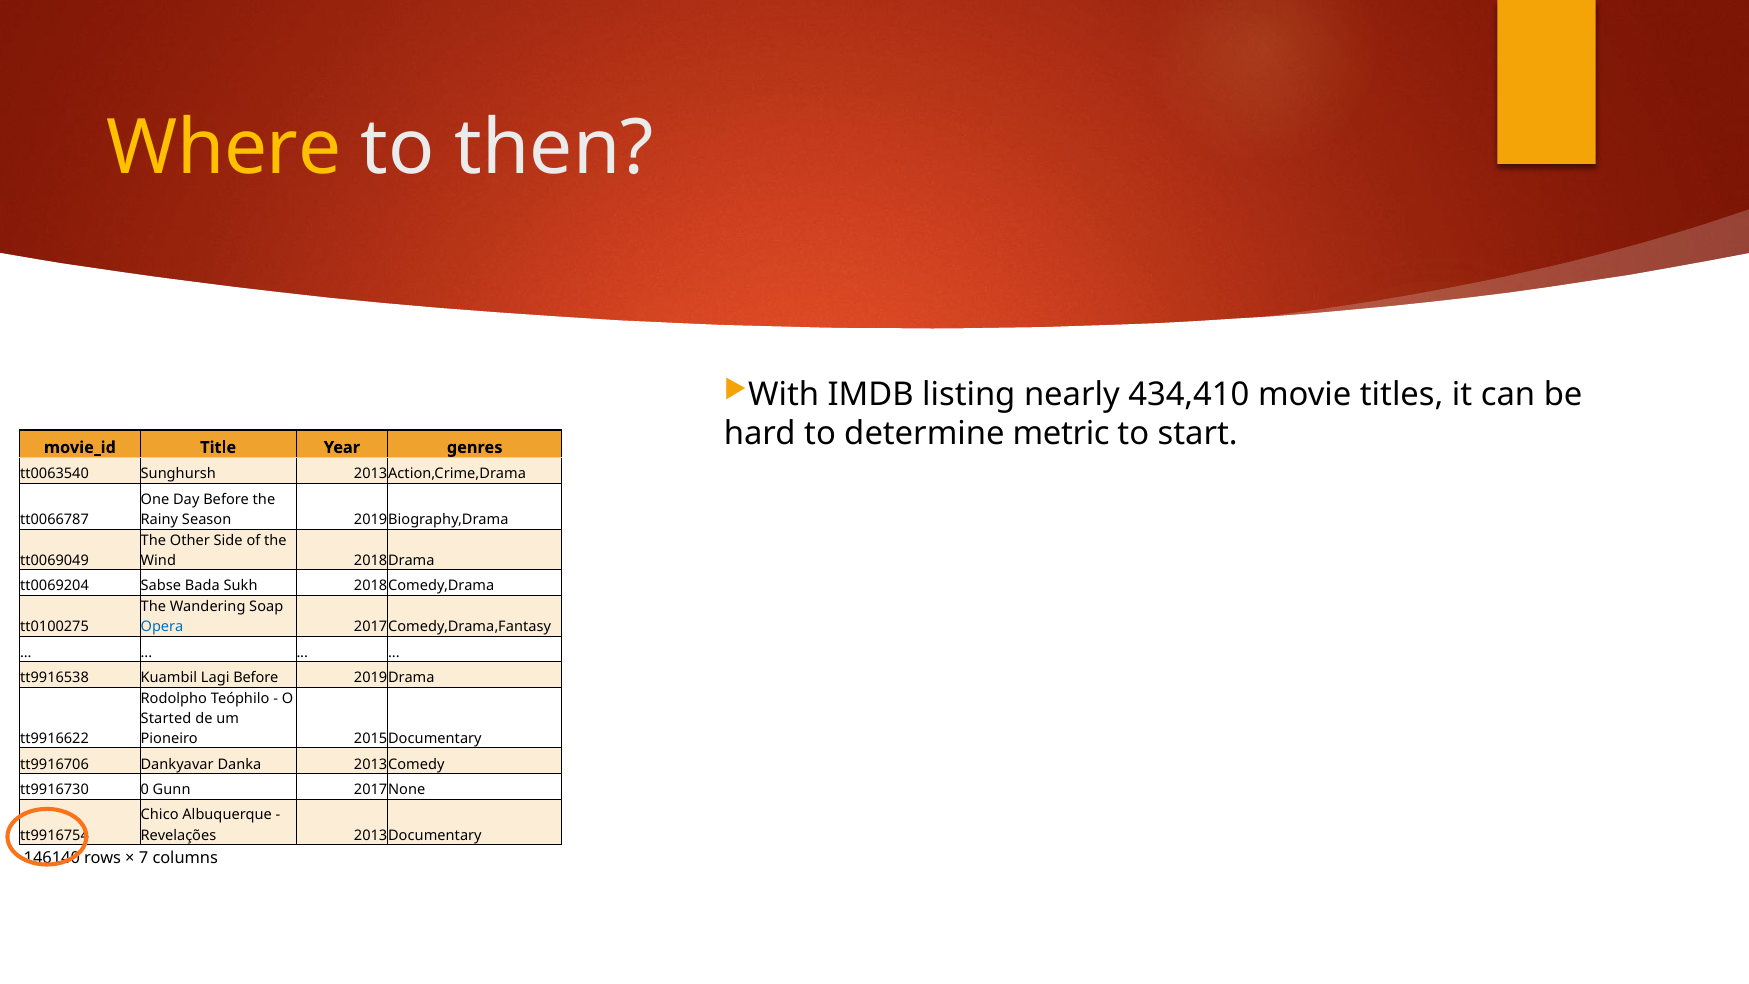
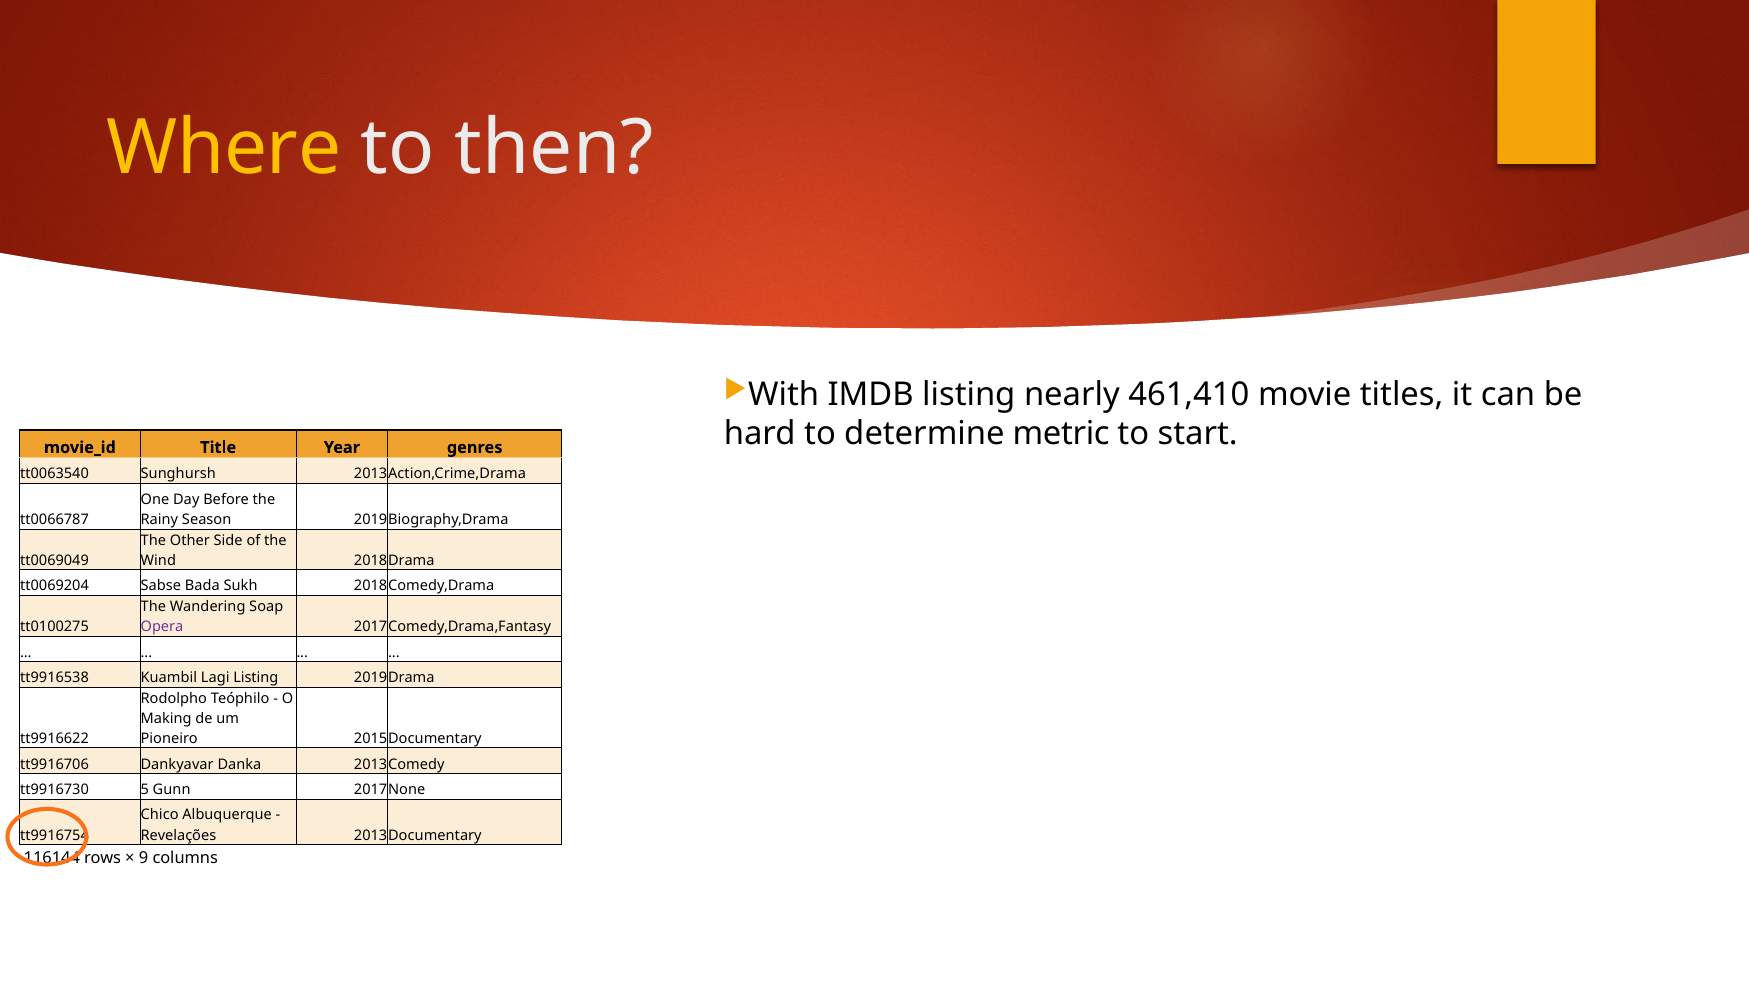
434,410: 434,410 -> 461,410
Opera colour: blue -> purple
Lagi Before: Before -> Listing
Started: Started -> Making
0: 0 -> 5
146140: 146140 -> 116144
7: 7 -> 9
